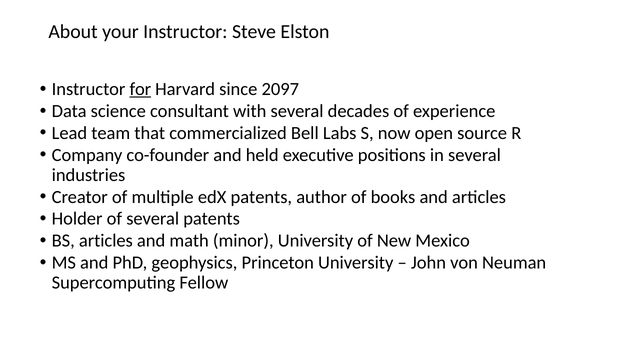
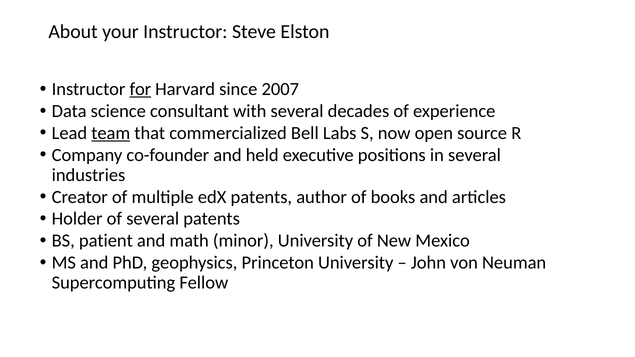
2097: 2097 -> 2007
team underline: none -> present
BS articles: articles -> patient
